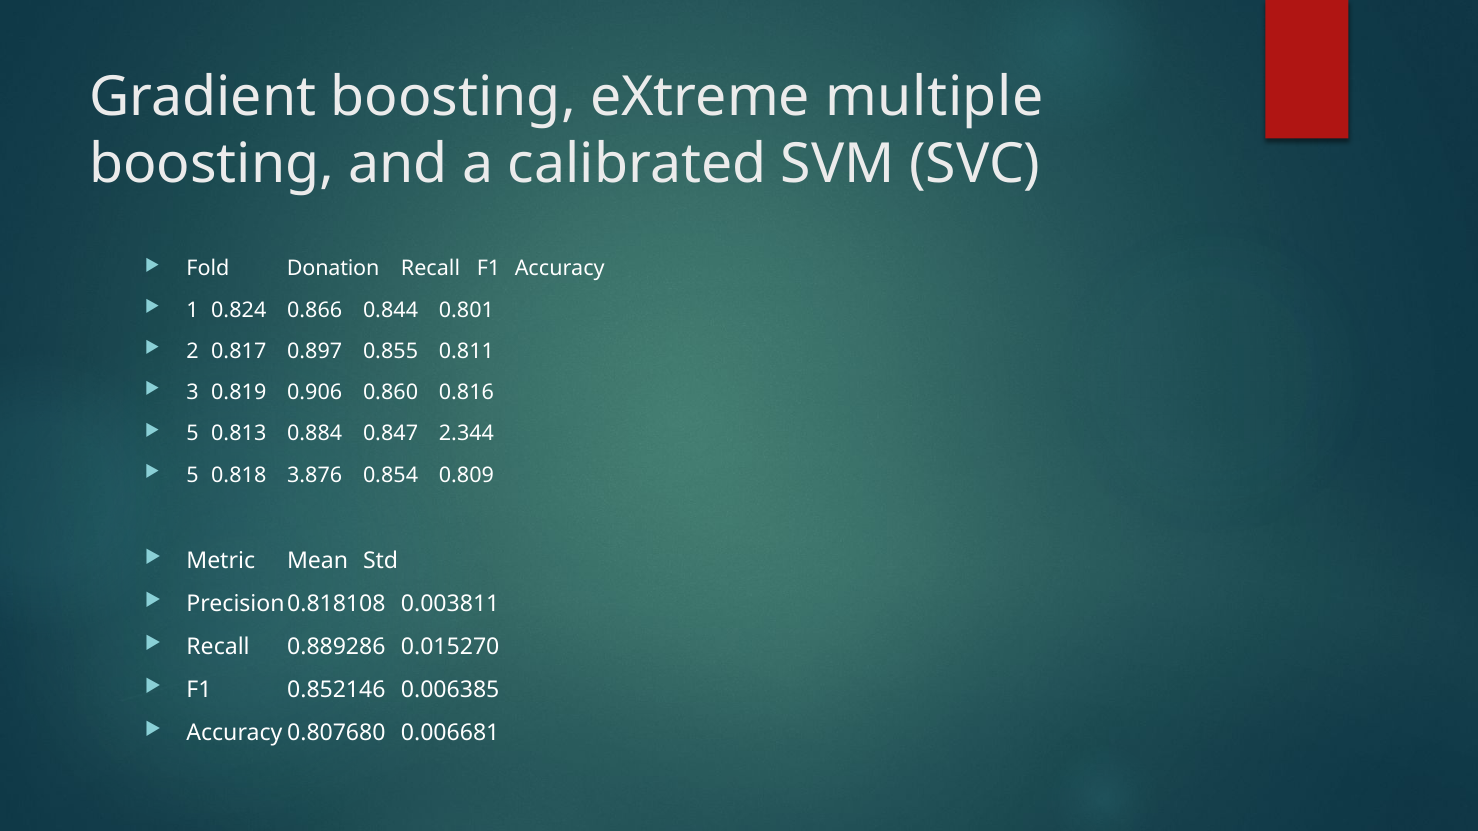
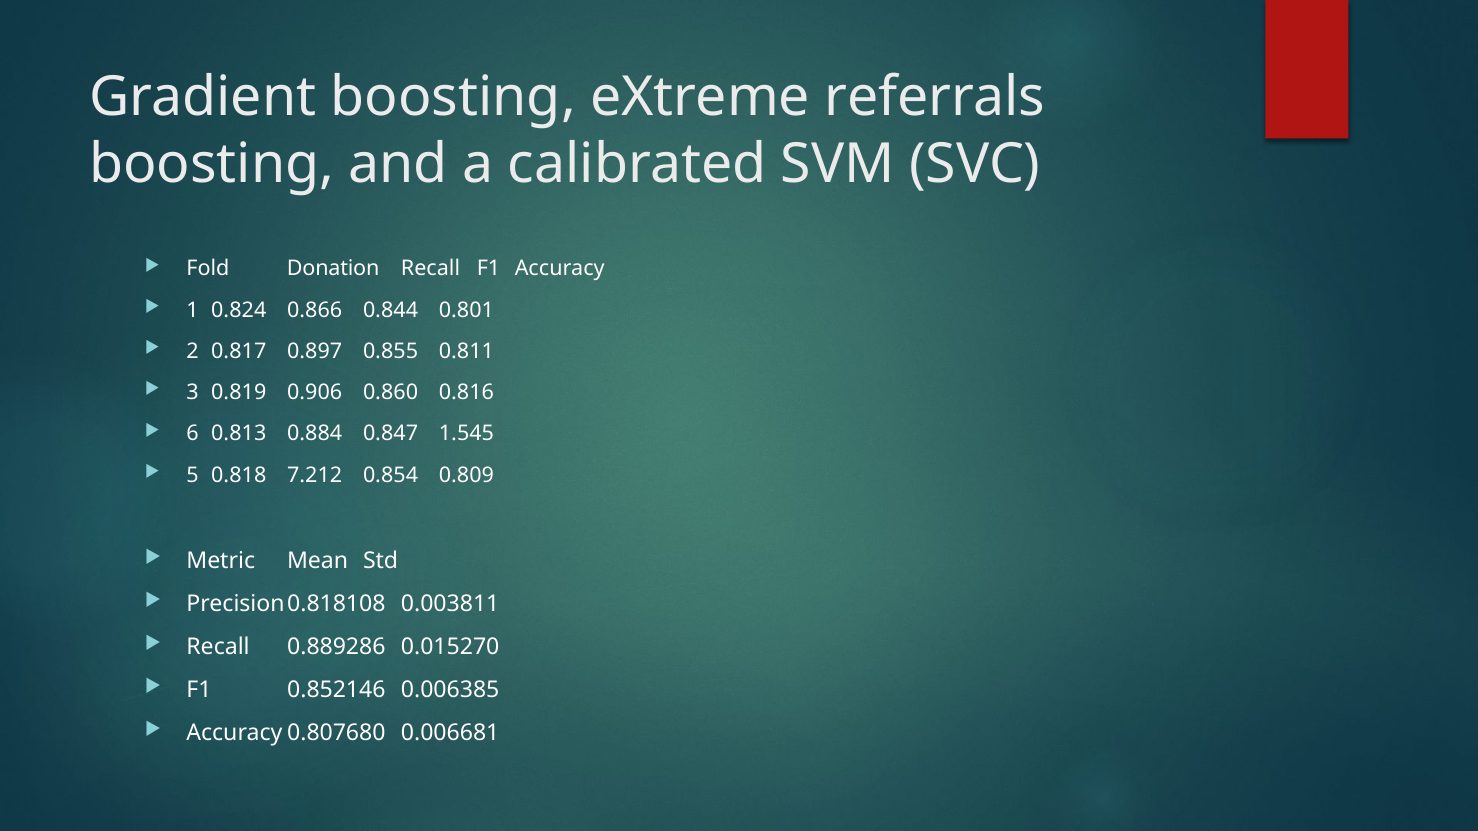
multiple: multiple -> referrals
5 at (193, 434): 5 -> 6
2.344: 2.344 -> 1.545
3.876: 3.876 -> 7.212
